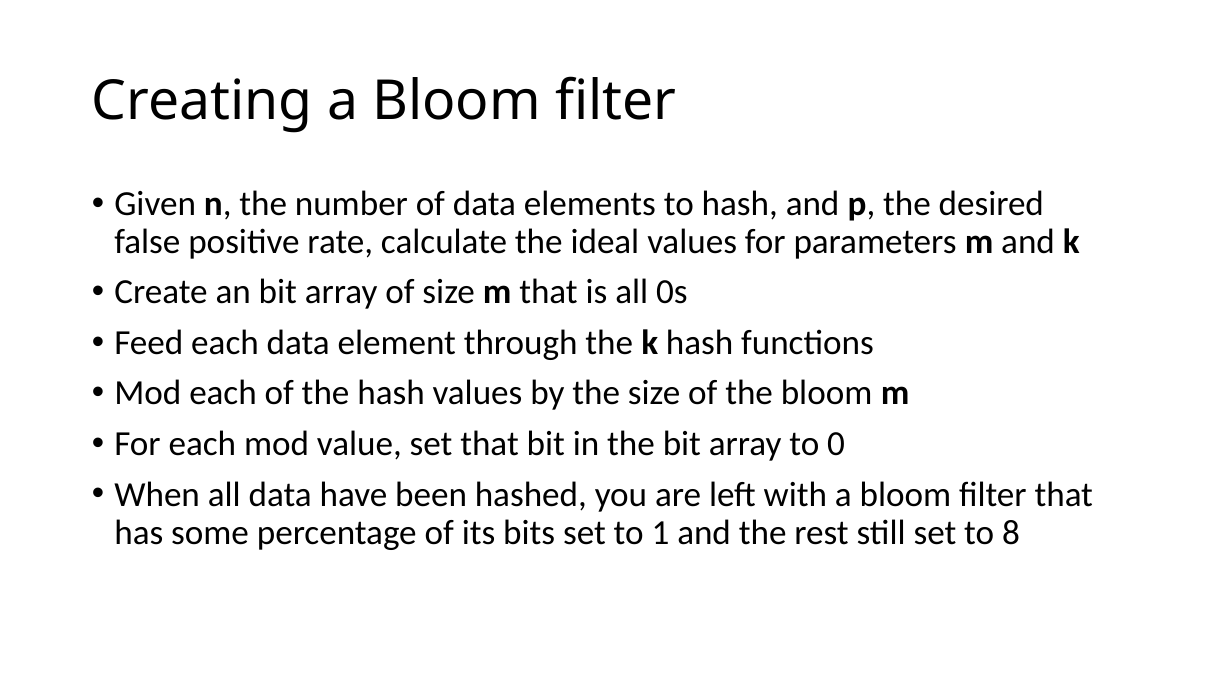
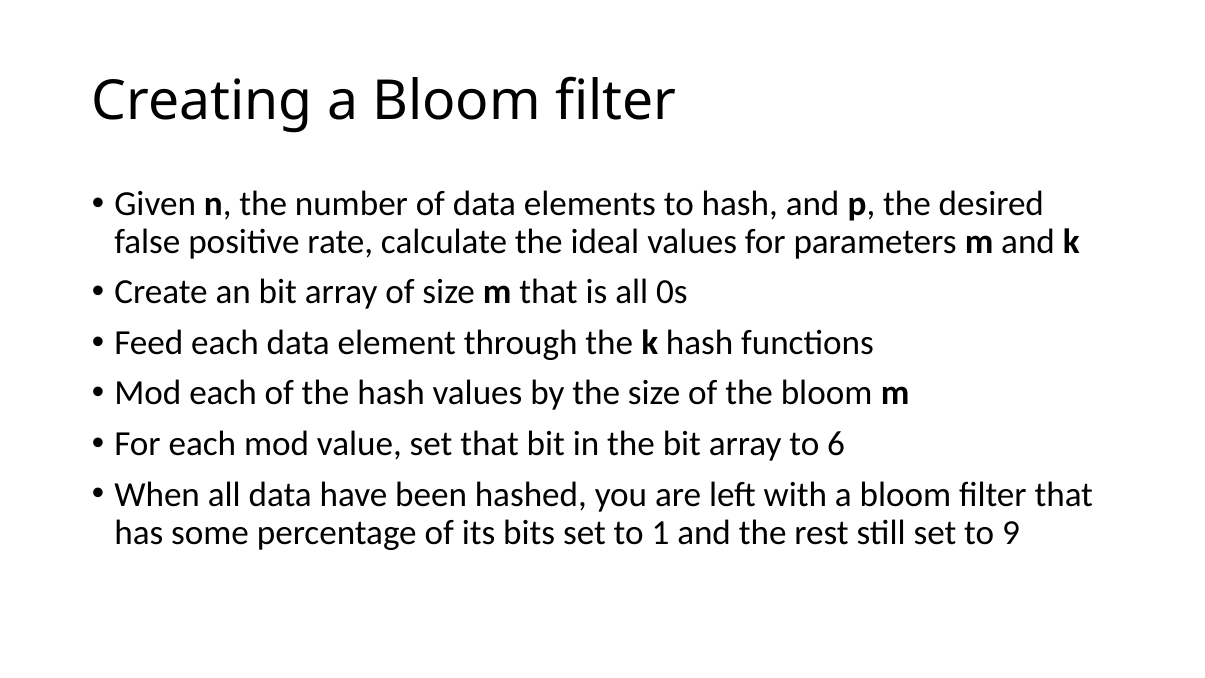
0: 0 -> 6
8: 8 -> 9
